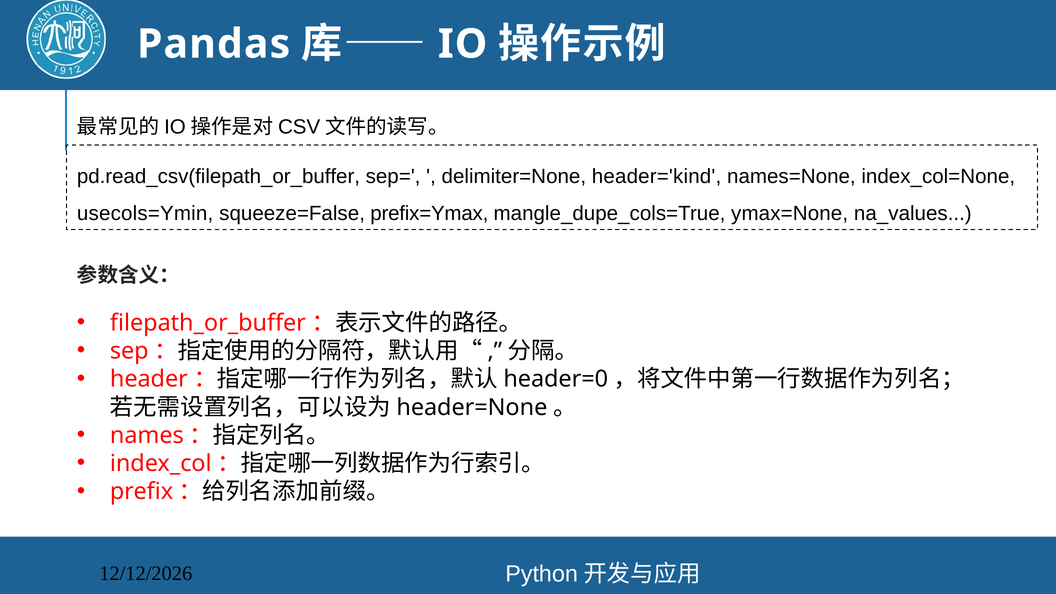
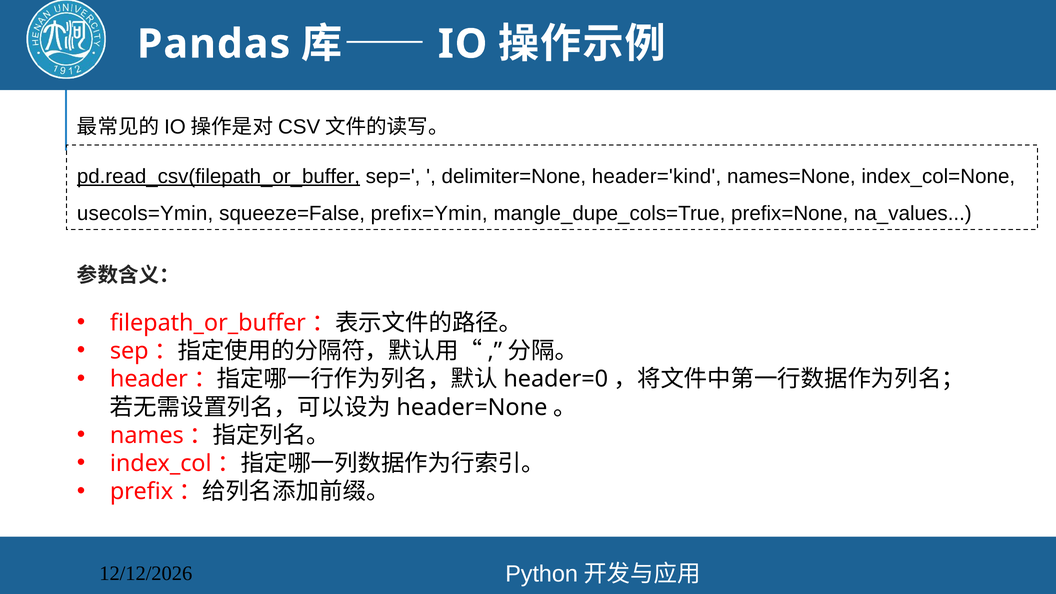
pd.read_csv(filepath_or_buffer underline: none -> present
prefix=Ymax: prefix=Ymax -> prefix=Ymin
ymax=None: ymax=None -> prefix=None
